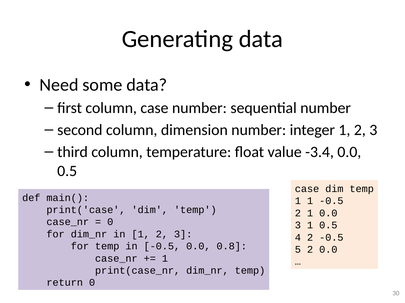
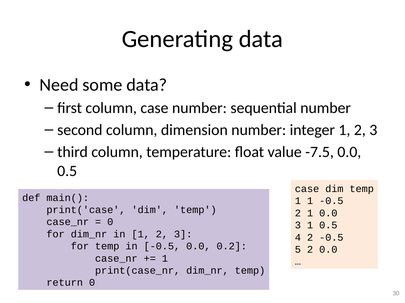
-3.4: -3.4 -> -7.5
0.8: 0.8 -> 0.2
